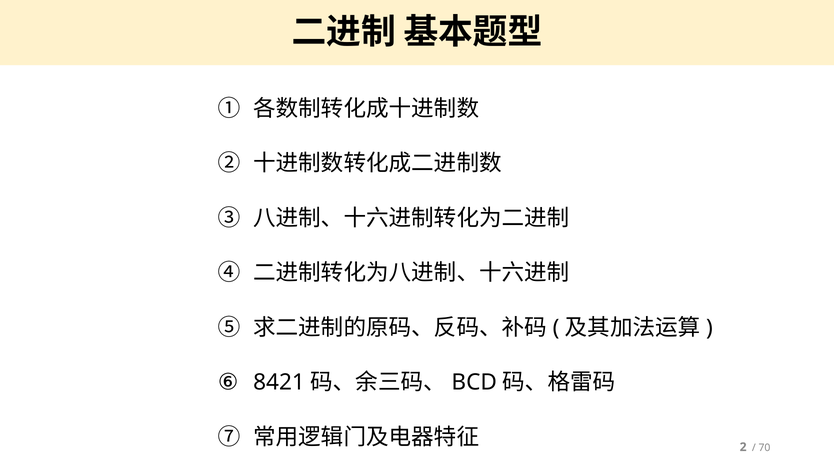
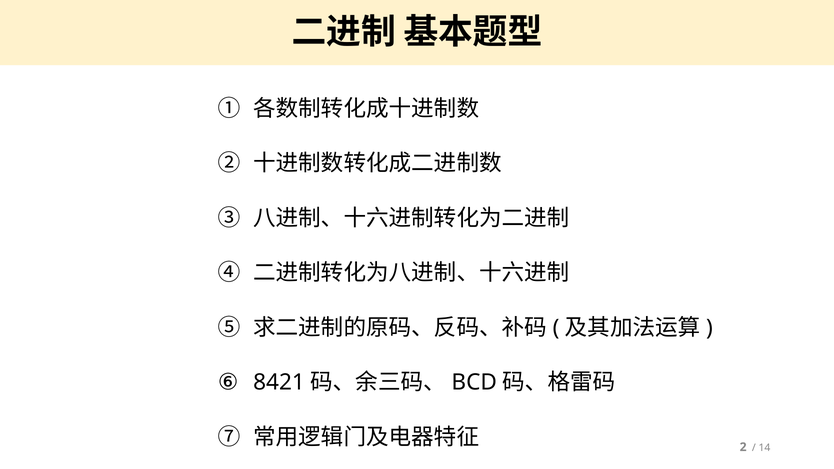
70: 70 -> 14
